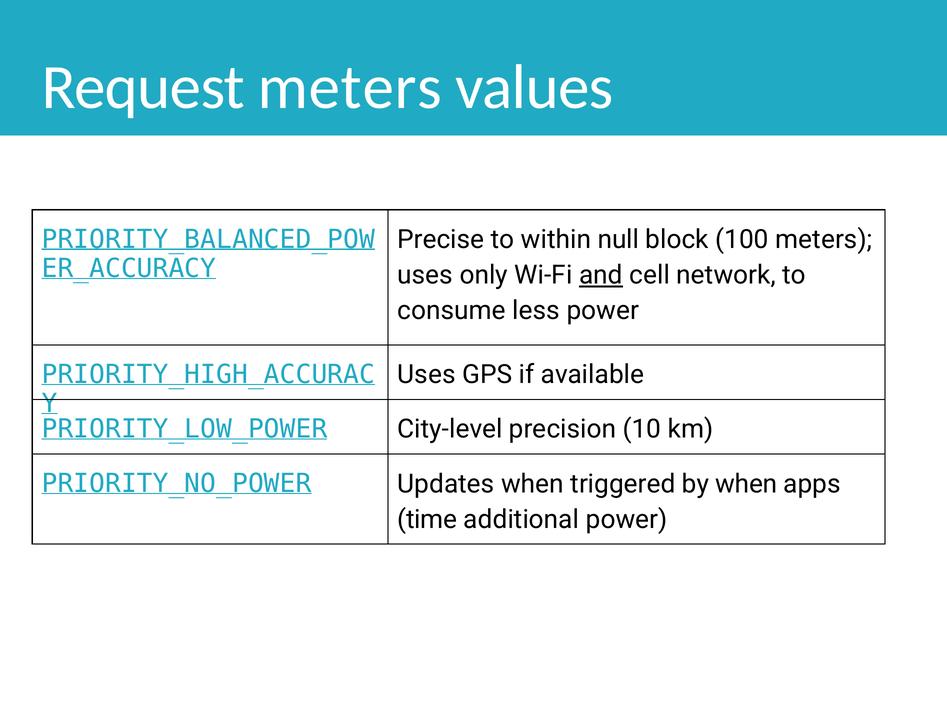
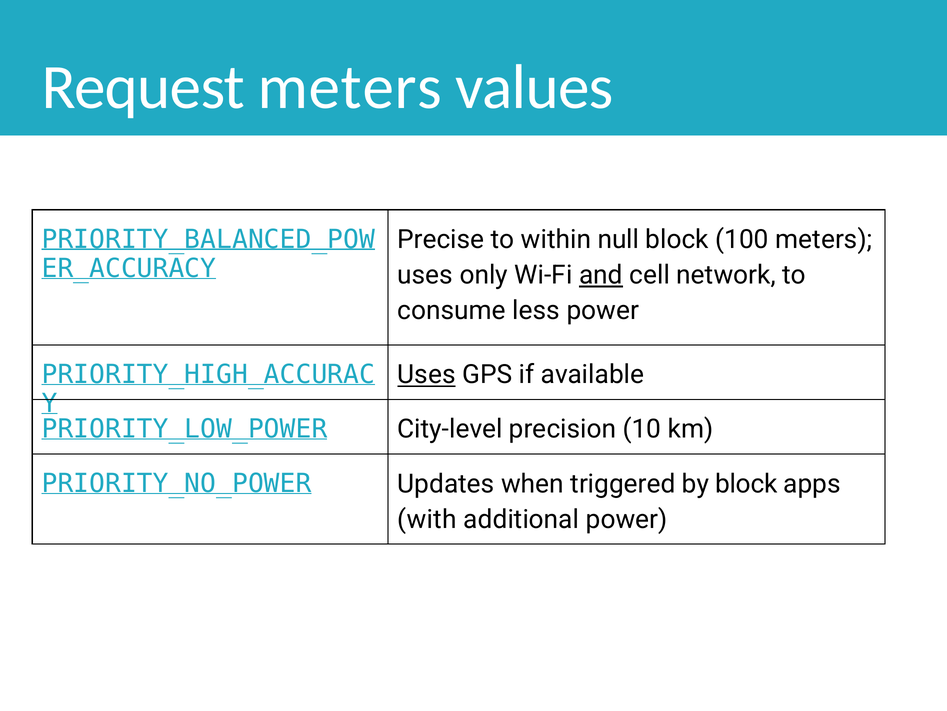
Uses at (426, 374) underline: none -> present
by when: when -> block
time: time -> with
